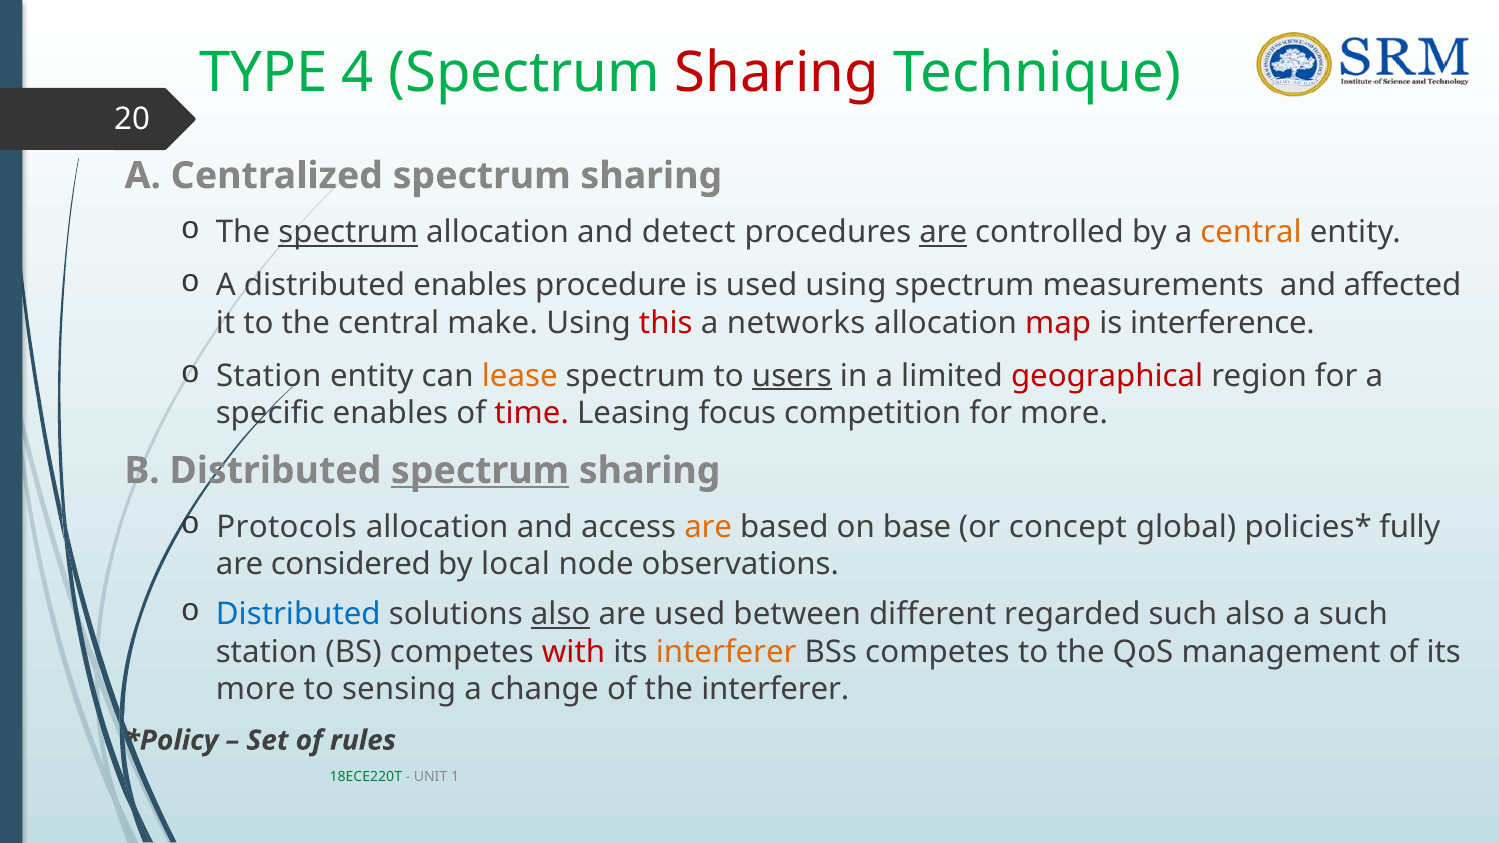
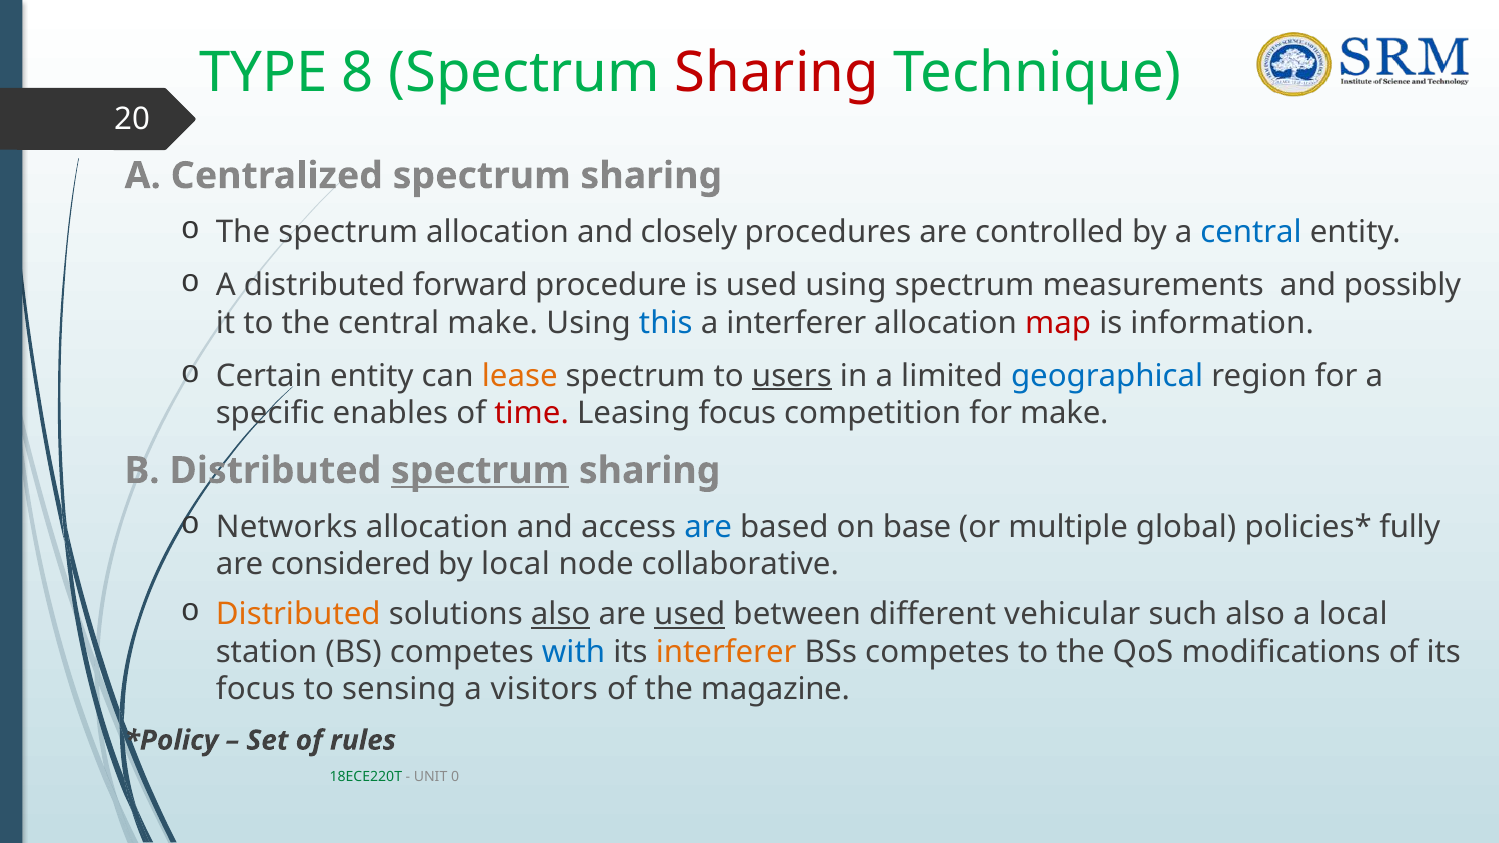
4: 4 -> 8
spectrum at (348, 232) underline: present -> none
detect: detect -> closely
are at (943, 232) underline: present -> none
central at (1251, 232) colour: orange -> blue
distributed enables: enables -> forward
affected: affected -> possibly
this colour: red -> blue
a networks: networks -> interferer
interference: interference -> information
Station at (269, 376): Station -> Certain
geographical colour: red -> blue
for more: more -> make
Protocols: Protocols -> Networks
are at (708, 527) colour: orange -> blue
concept: concept -> multiple
observations: observations -> collaborative
Distributed at (298, 615) colour: blue -> orange
used at (690, 615) underline: none -> present
regarded: regarded -> vehicular
a such: such -> local
with colour: red -> blue
management: management -> modifications
more at (256, 690): more -> focus
change: change -> visitors
the interferer: interferer -> magazine
1: 1 -> 0
